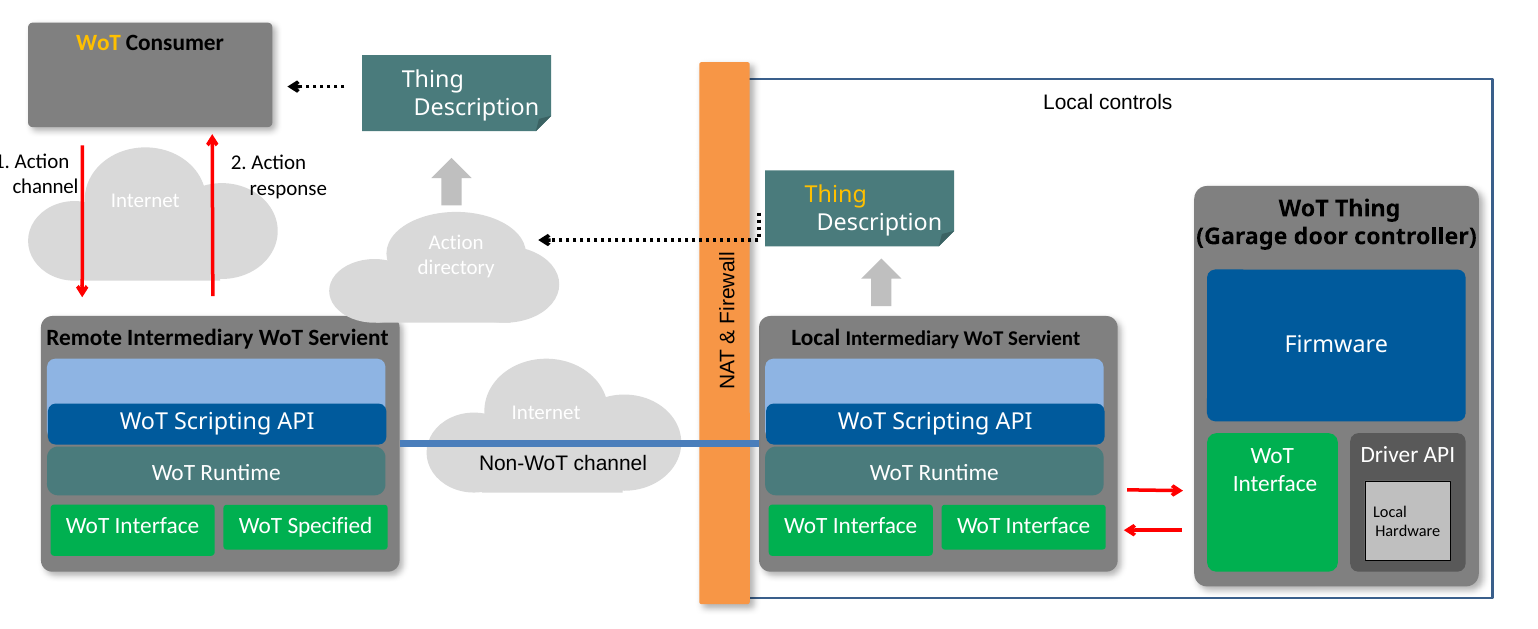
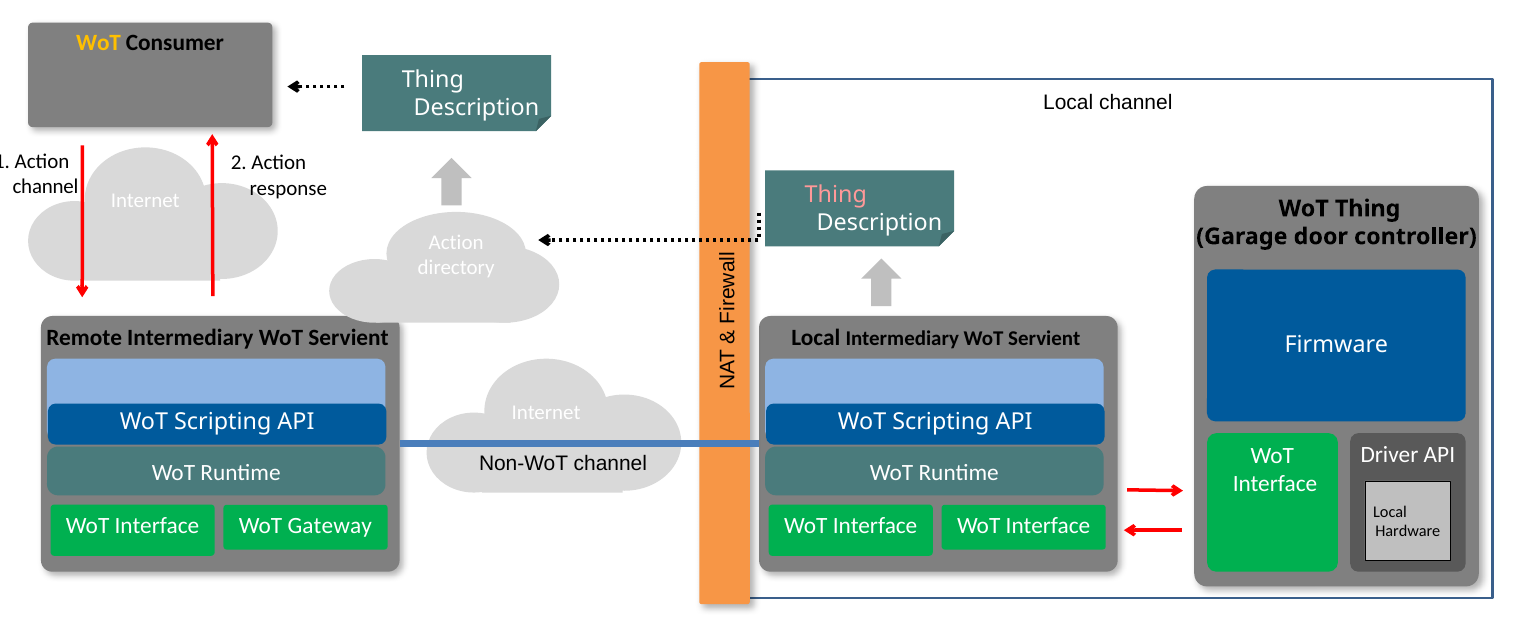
Local controls: controls -> channel
Thing at (836, 195) colour: yellow -> pink
Specified: Specified -> Gateway
